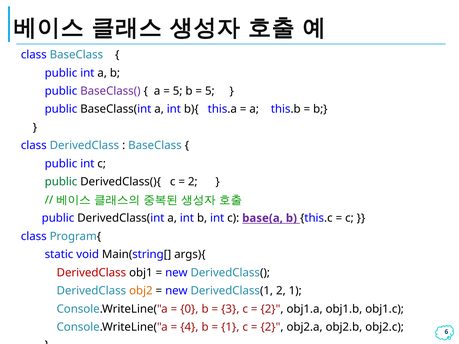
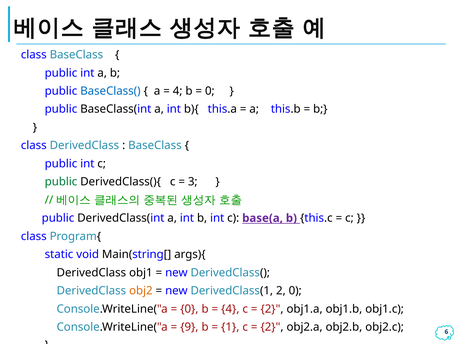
BaseClass( colour: purple -> blue
5 at (178, 91): 5 -> 4
5 at (210, 91): 5 -> 0
2 at (193, 182): 2 -> 3
DerivedClass at (91, 273) colour: red -> black
2 1: 1 -> 0
3 at (230, 309): 3 -> 4
4: 4 -> 9
